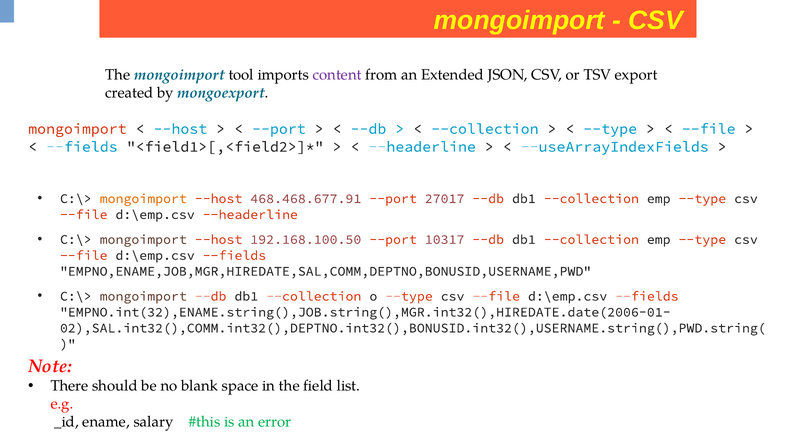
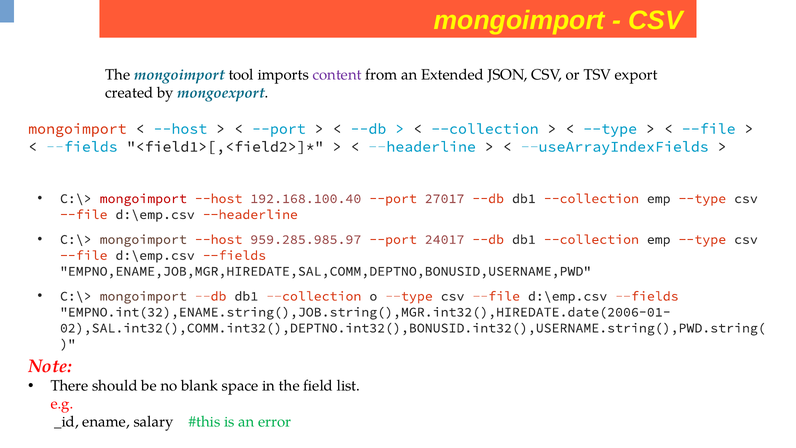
mongoimport at (143, 199) colour: orange -> red
468.468.677.91: 468.468.677.91 -> 192.168.100.40
192.168.100.50: 192.168.100.50 -> 959.285.985.97
10317: 10317 -> 24017
